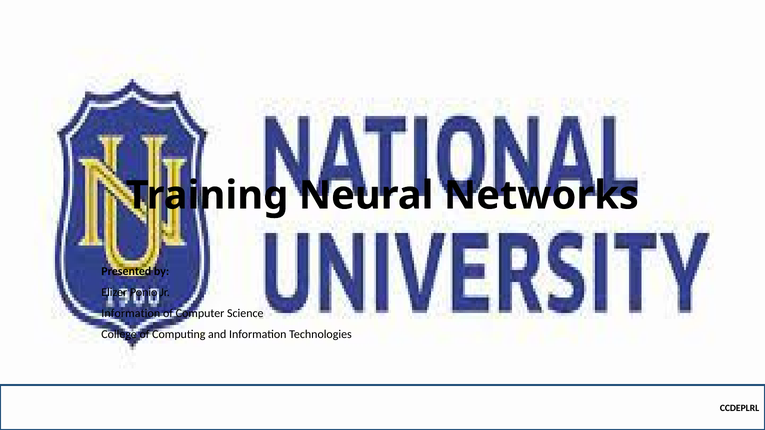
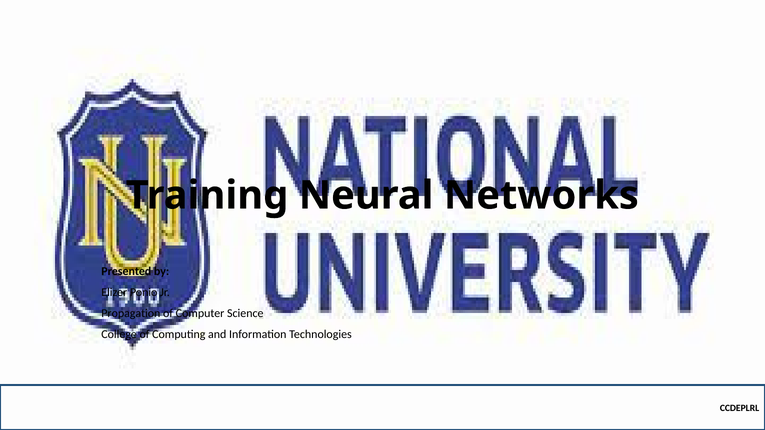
Information at (131, 314): Information -> Propagation
